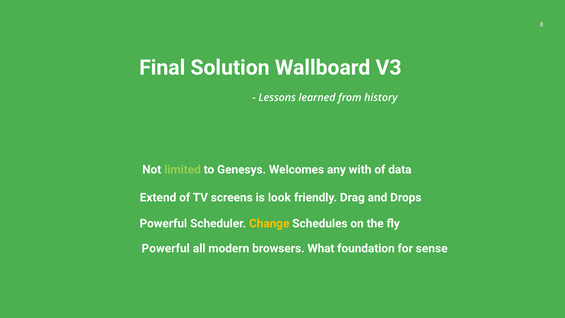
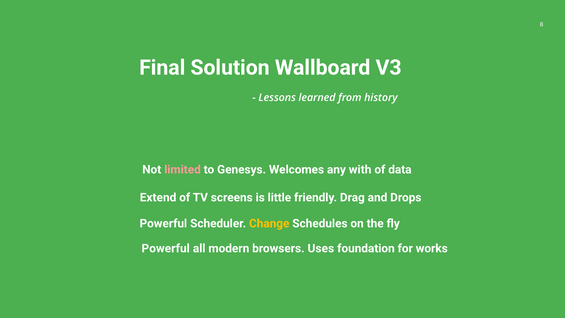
limited colour: light green -> pink
look: look -> little
What: What -> Uses
sense: sense -> works
